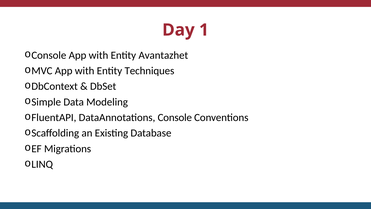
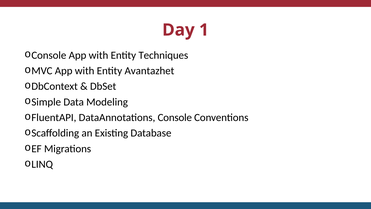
Avantazhet: Avantazhet -> Techniques
Techniques: Techniques -> Avantazhet
